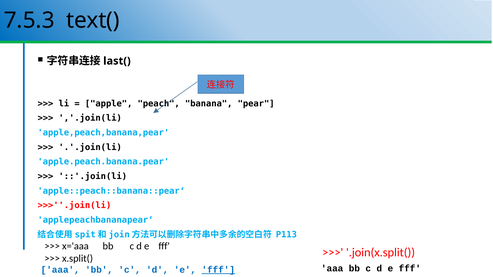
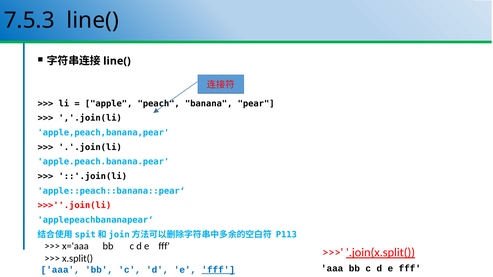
7.5.3 text(: text( -> line(
last( at (117, 61): last( -> line(
.join(x.split( underline: none -> present
